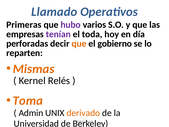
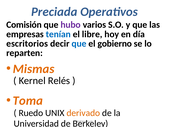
Llamado: Llamado -> Preciada
Primeras: Primeras -> Comisión
tenían colour: purple -> blue
toda: toda -> libre
perforadas: perforadas -> escritorios
que at (79, 43) colour: orange -> blue
Admin: Admin -> Ruedo
